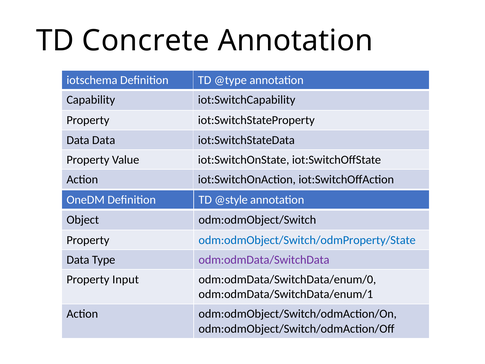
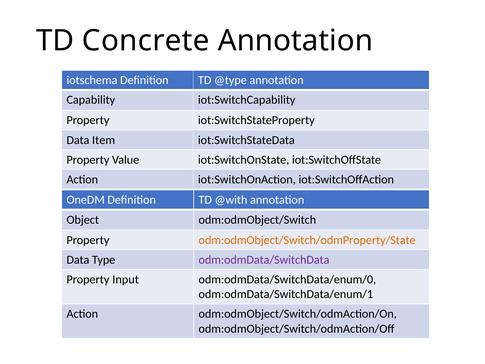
Data Data: Data -> Item
@style: @style -> @with
odm:odmObject/Switch/odmProperty/State colour: blue -> orange
